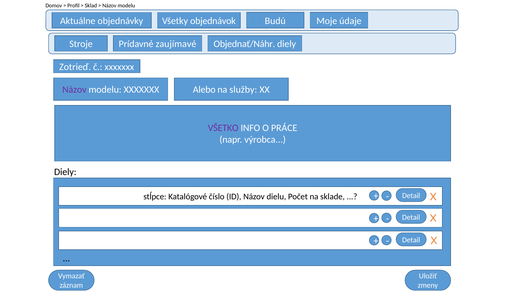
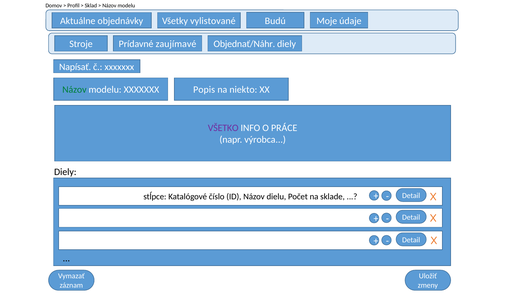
objednávok: objednávok -> vylistované
Zotrieď: Zotrieď -> Napísať
Názov at (74, 90) colour: purple -> green
Alebo: Alebo -> Popis
služby: služby -> niekto
